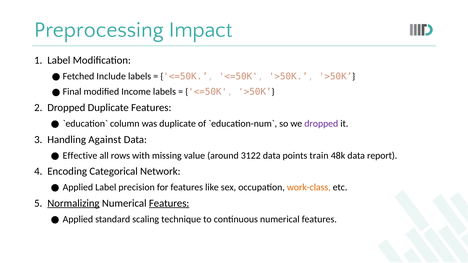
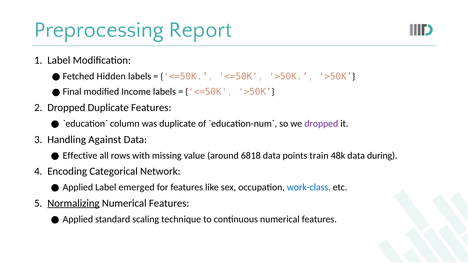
Impact: Impact -> Report
Include: Include -> Hidden
3122: 3122 -> 6818
report: report -> during
precision: precision -> emerged
work-class colour: orange -> blue
Features at (169, 203) underline: present -> none
